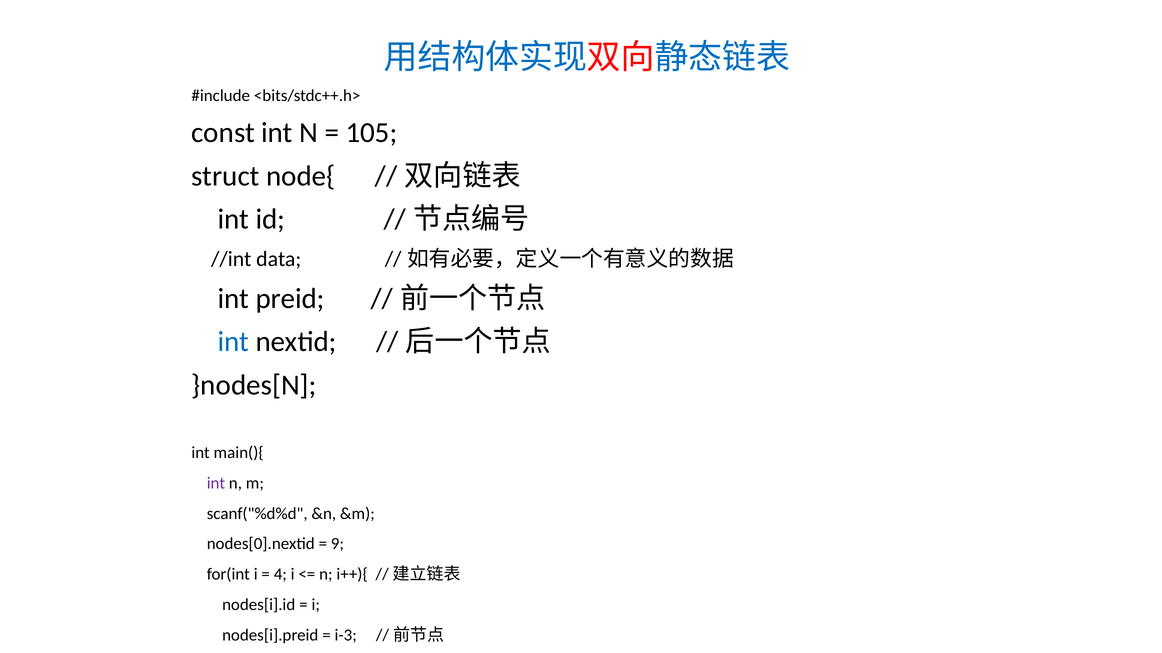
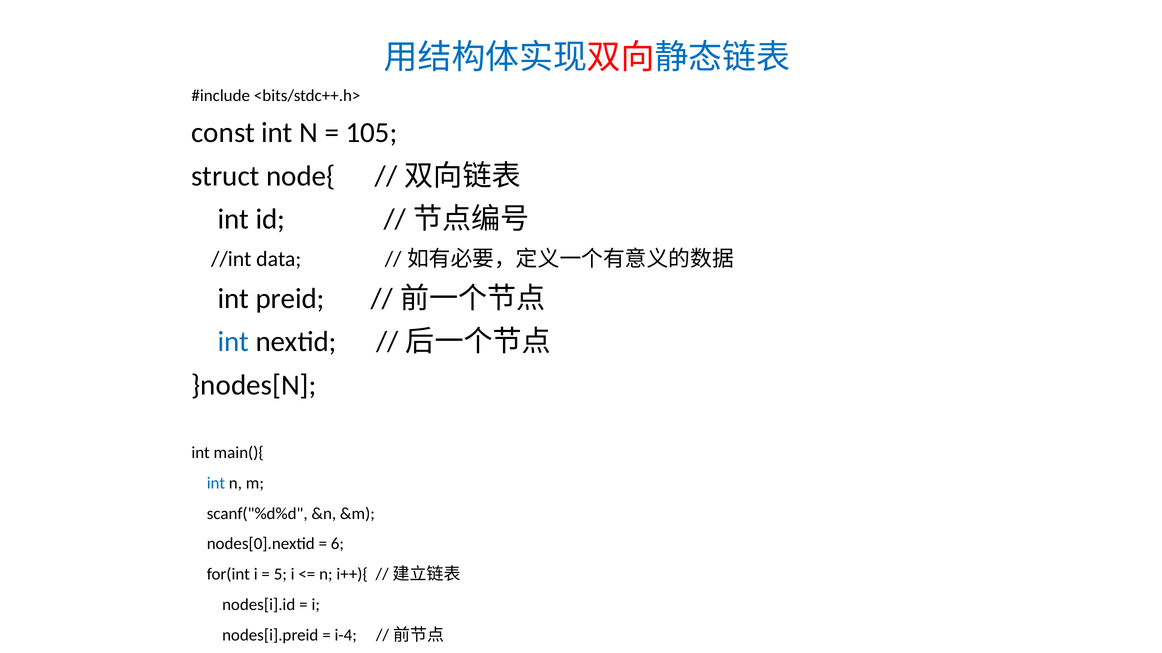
int at (216, 484) colour: purple -> blue
9: 9 -> 6
4: 4 -> 5
i-3: i-3 -> i-4
